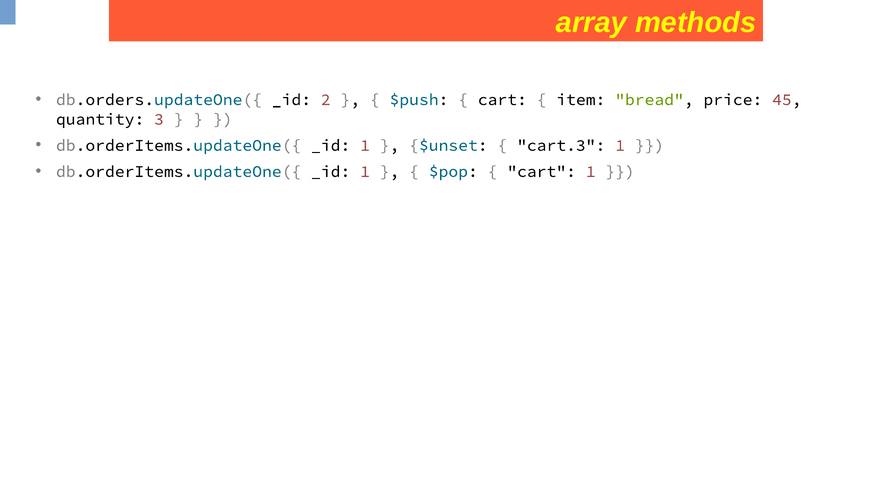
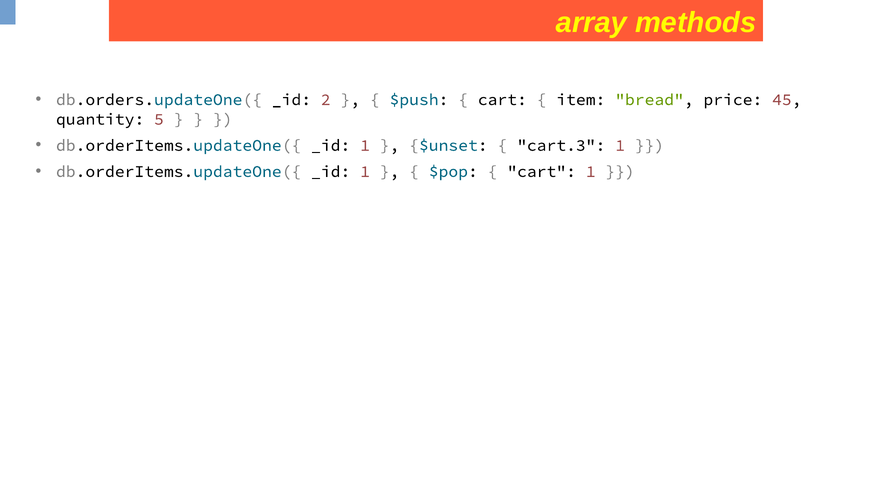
3: 3 -> 5
